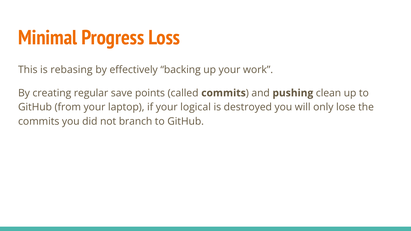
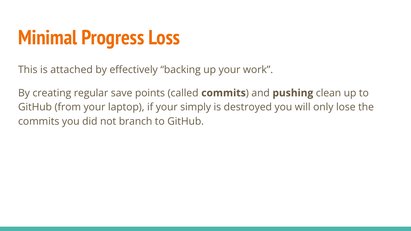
rebasing: rebasing -> attached
logical: logical -> simply
